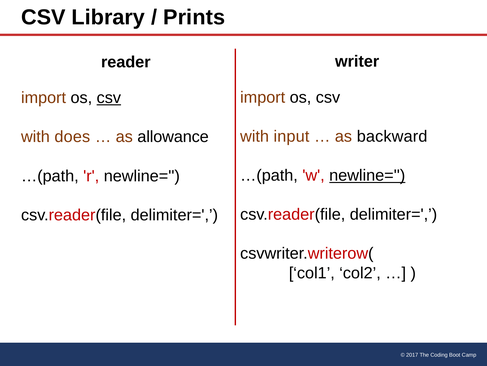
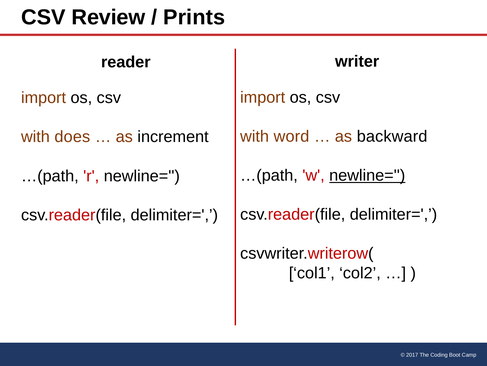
Library: Library -> Review
csv at (109, 98) underline: present -> none
input: input -> word
allowance: allowance -> increment
